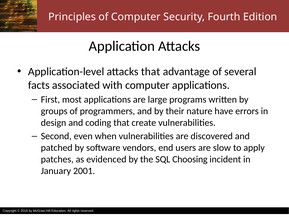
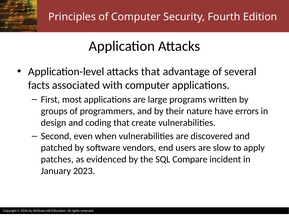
Choosing: Choosing -> Compare
2001: 2001 -> 2023
